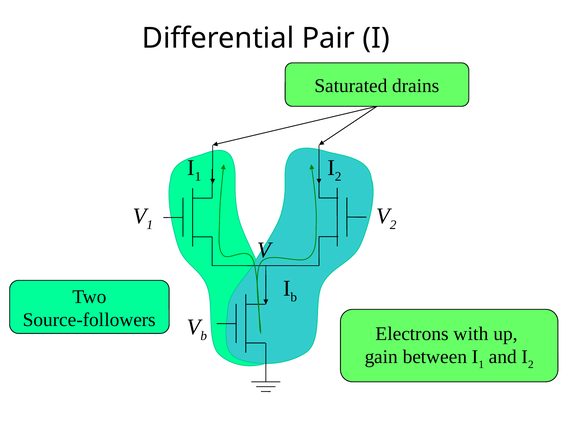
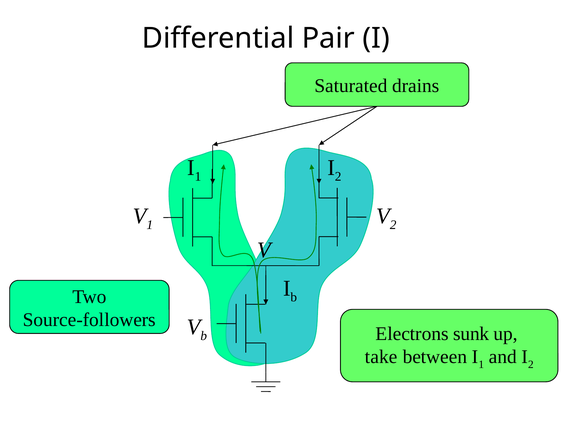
with: with -> sunk
gain: gain -> take
